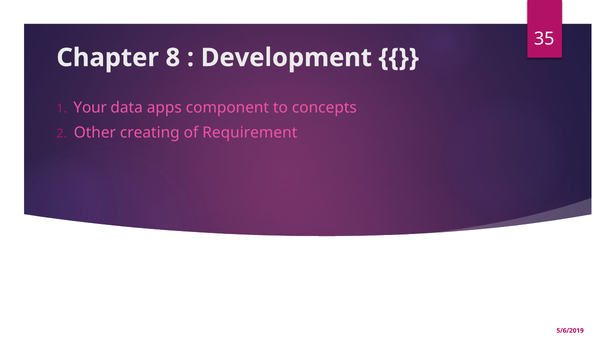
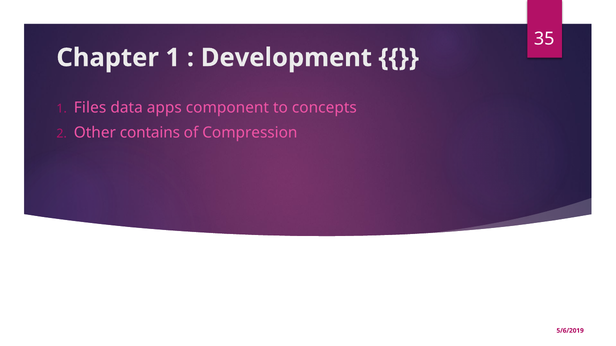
Chapter 8: 8 -> 1
Your: Your -> Files
creating: creating -> contains
Requirement: Requirement -> Compression
